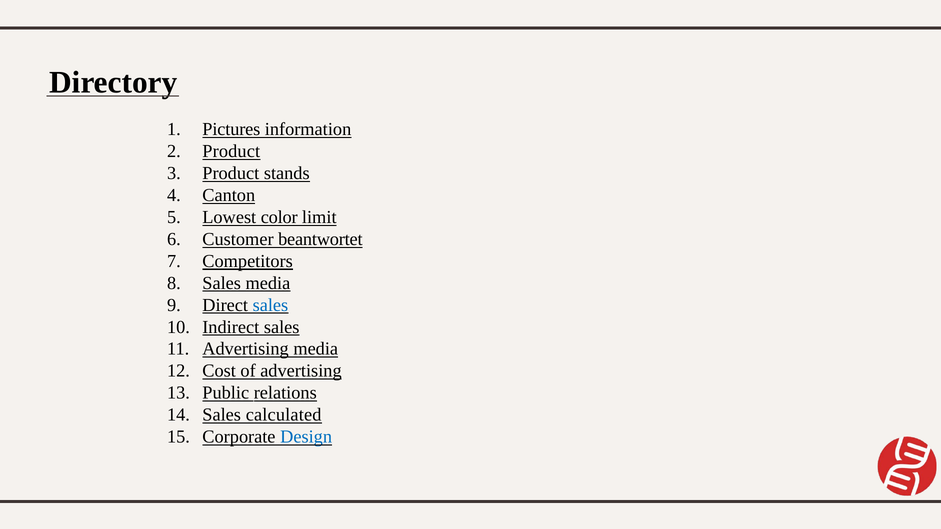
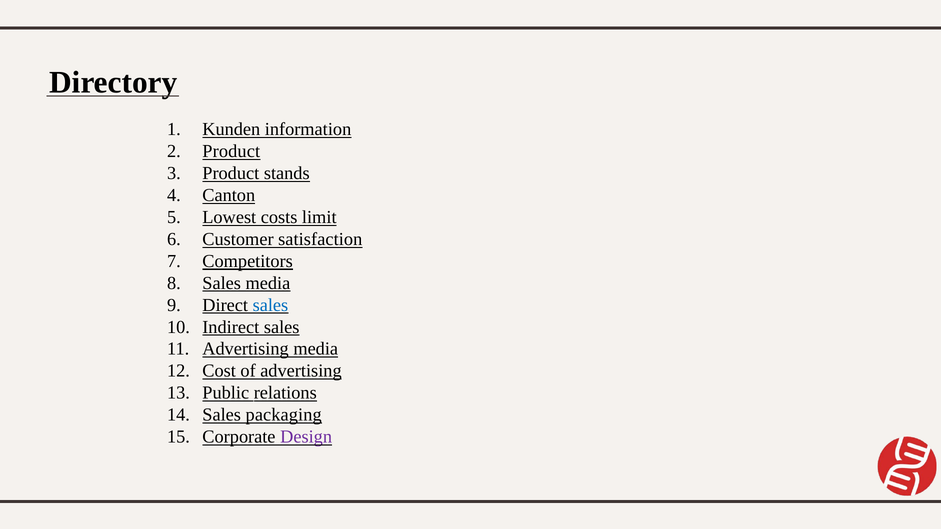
Pictures: Pictures -> Kunden
color: color -> costs
beantwortet: beantwortet -> satisfaction
calculated: calculated -> packaging
Design colour: blue -> purple
